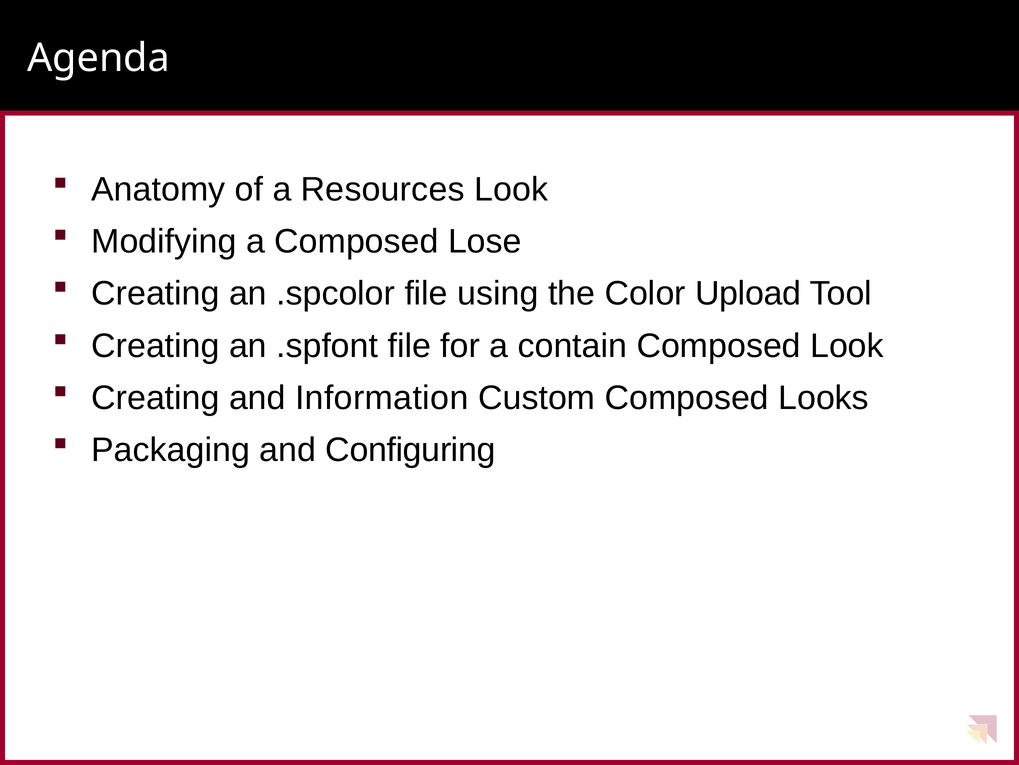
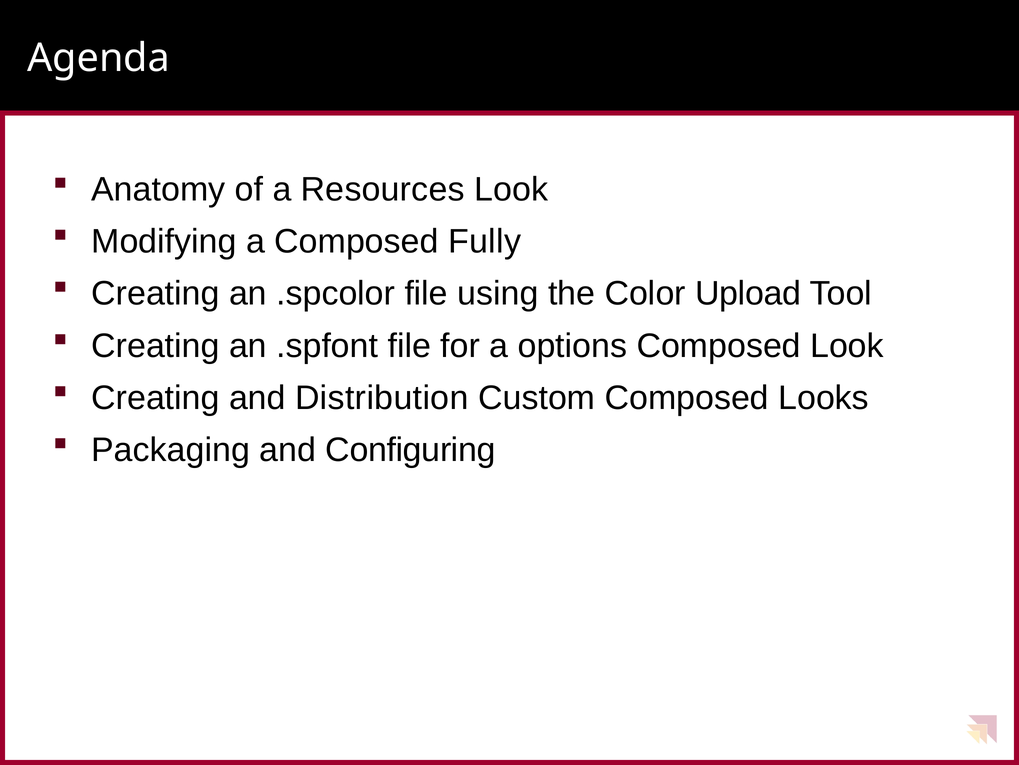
Lose: Lose -> Fully
contain: contain -> options
Information: Information -> Distribution
